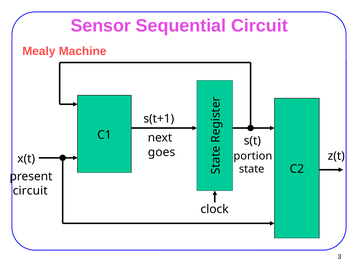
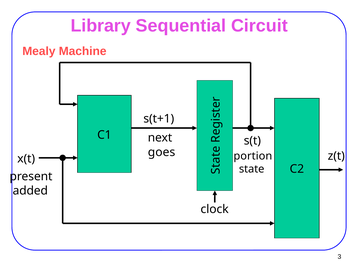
Sensor: Sensor -> Library
circuit at (30, 191): circuit -> added
